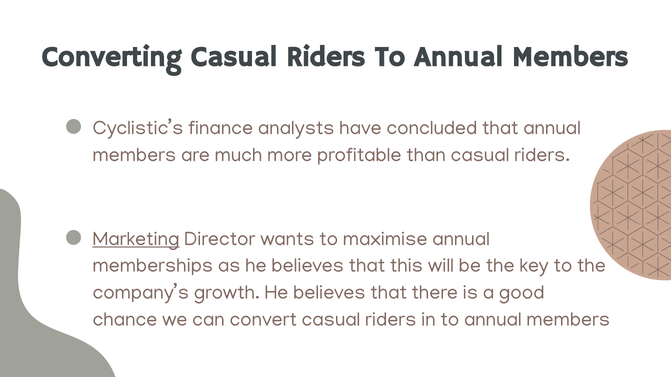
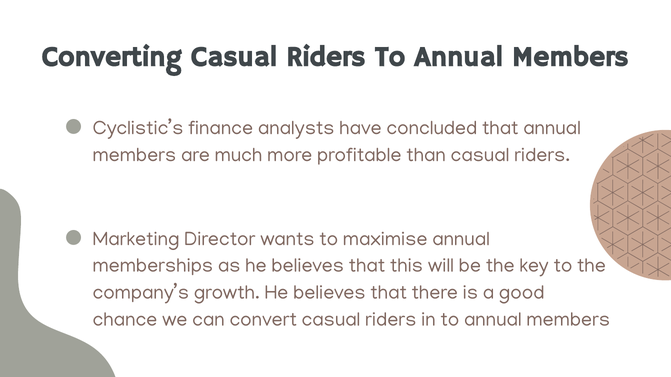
Marketing underline: present -> none
